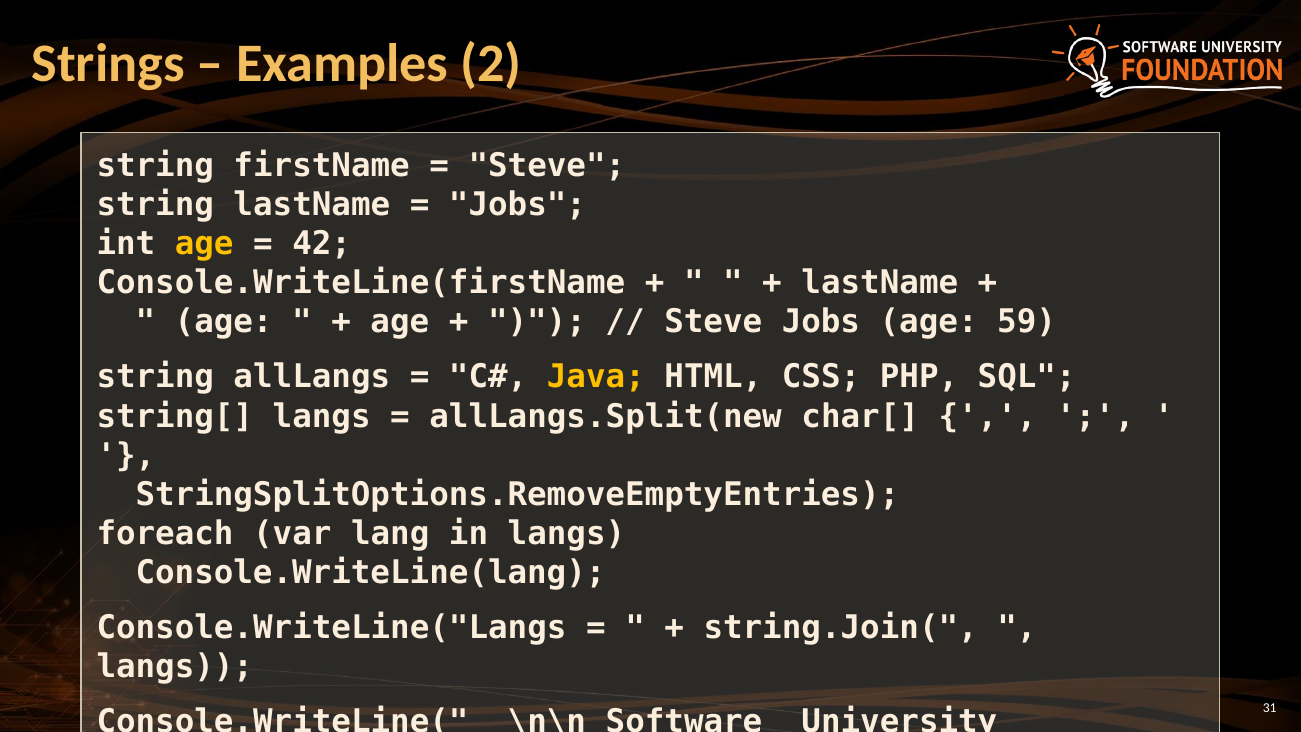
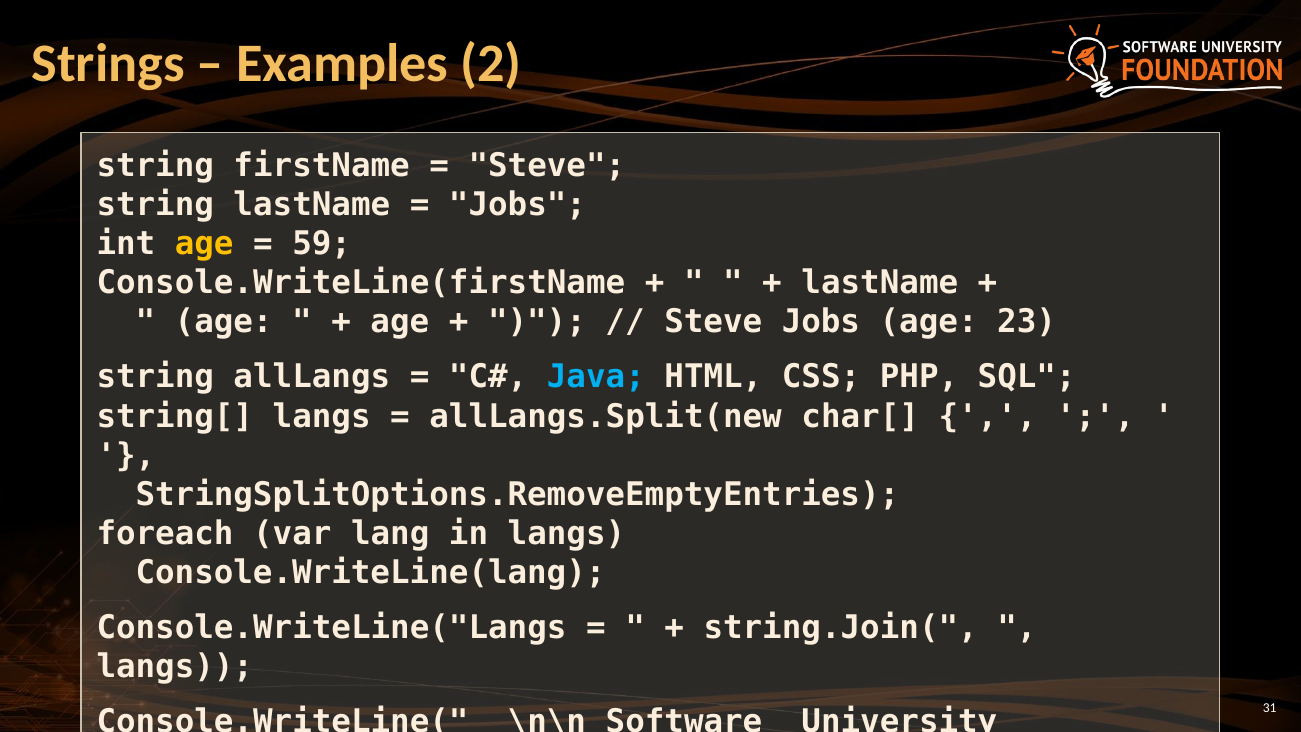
42: 42 -> 59
59: 59 -> 23
Java colour: yellow -> light blue
